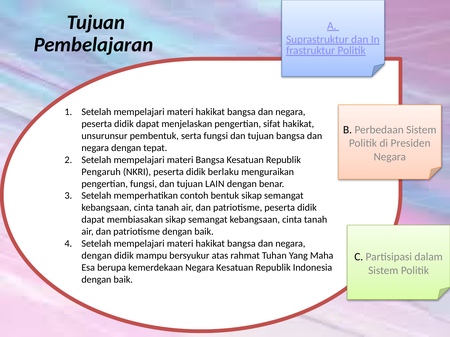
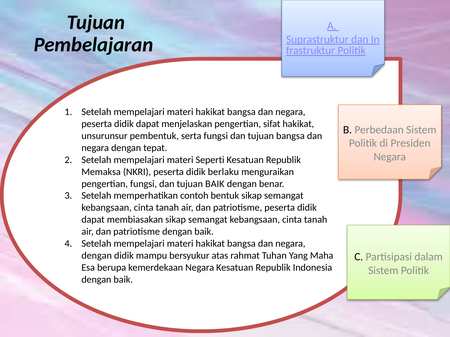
materi Bangsa: Bangsa -> Seperti
Pengaruh: Pengaruh -> Memaksa
tujuan LAIN: LAIN -> BAIK
